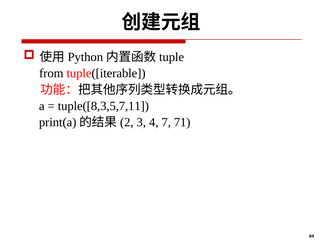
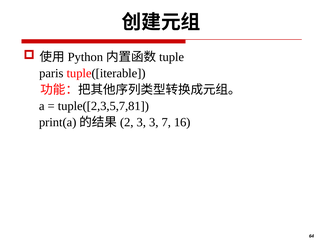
from: from -> paris
tuple([8,3,5,7,11: tuple([8,3,5,7,11 -> tuple([2,3,5,7,81
3 4: 4 -> 3
71: 71 -> 16
